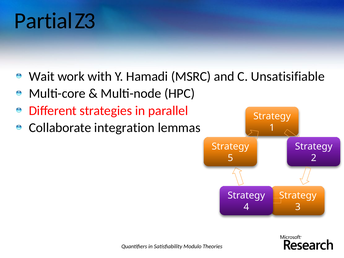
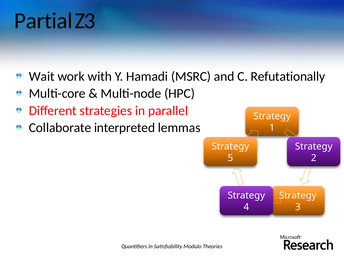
Unsatisifiable: Unsatisifiable -> Refutationally
integration: integration -> interpreted
